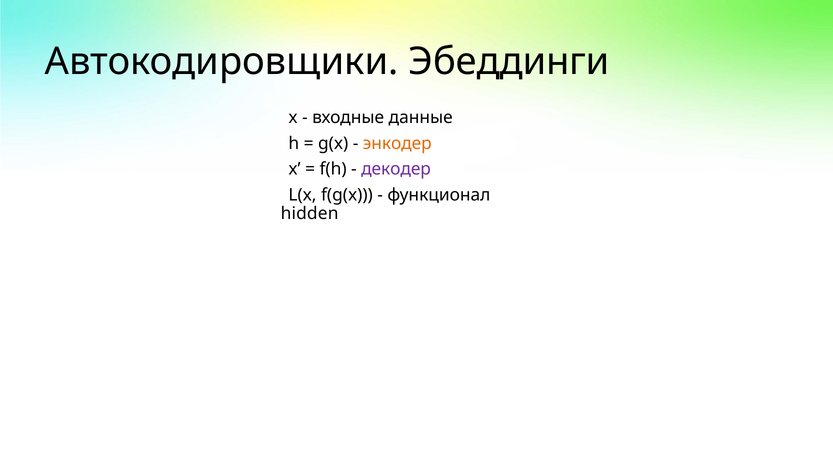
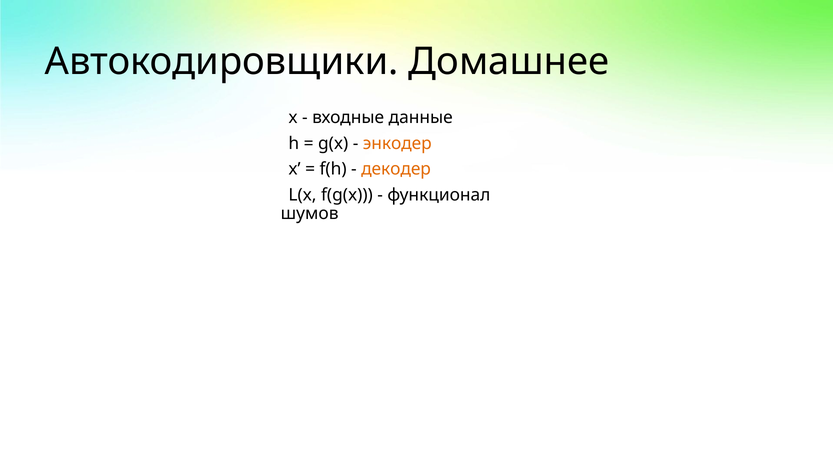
Эбеддинги: Эбеддинги -> Домашнее
декодер colour: purple -> orange
hidden: hidden -> шумов
